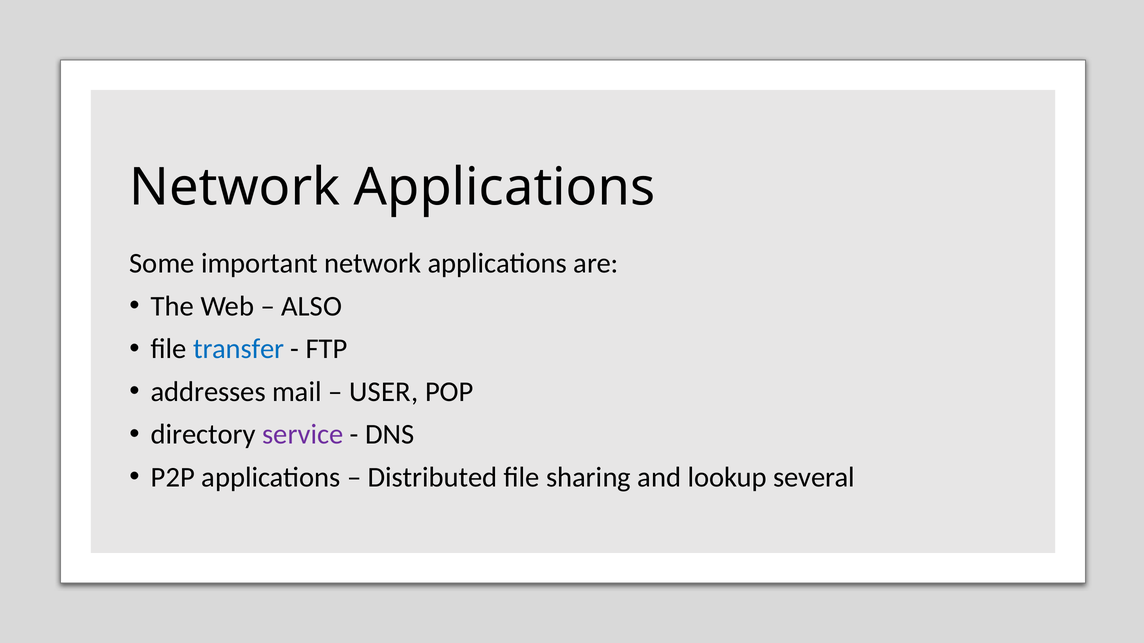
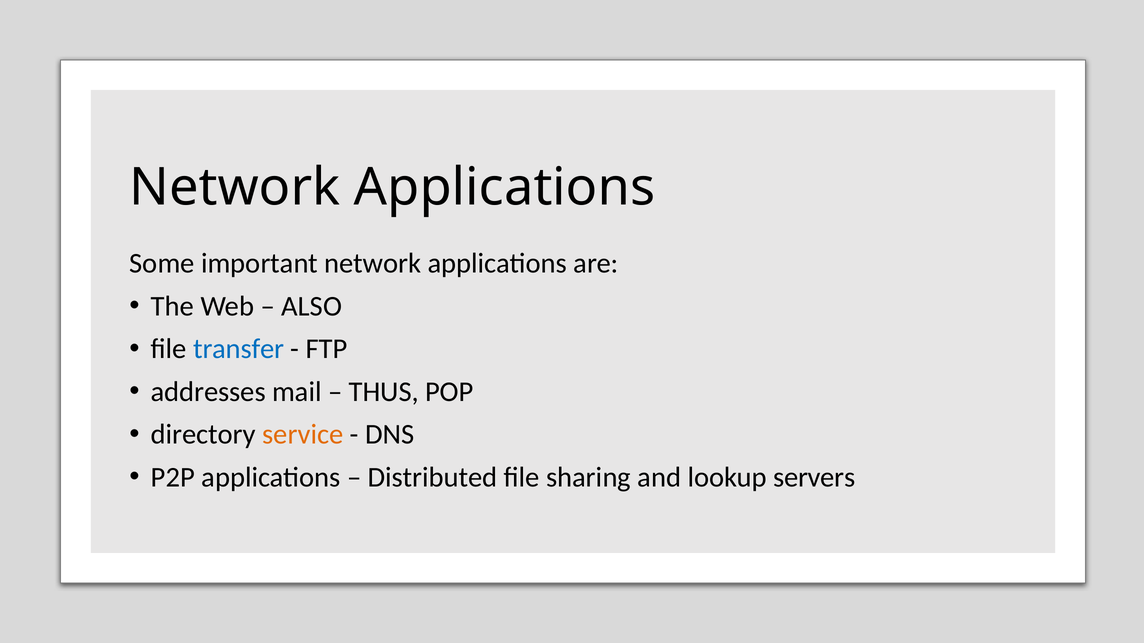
USER: USER -> THUS
service colour: purple -> orange
several: several -> servers
